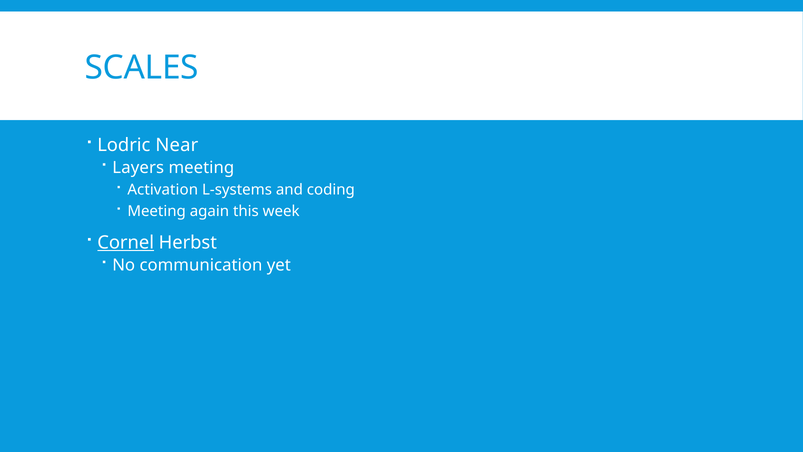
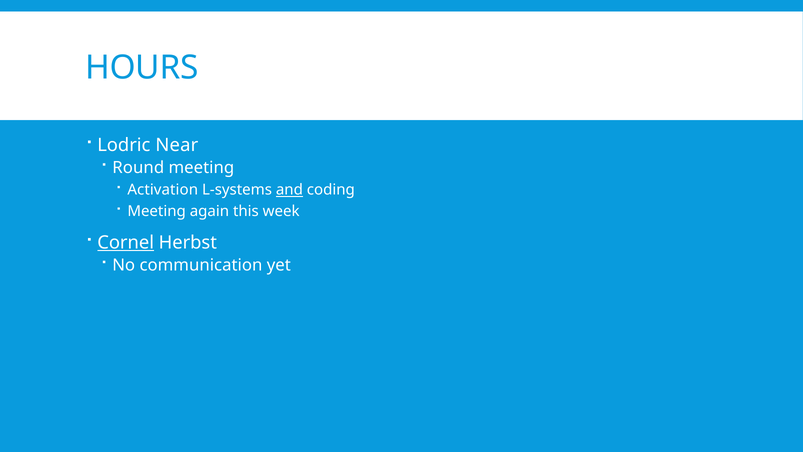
SCALES: SCALES -> HOURS
Layers: Layers -> Round
and underline: none -> present
